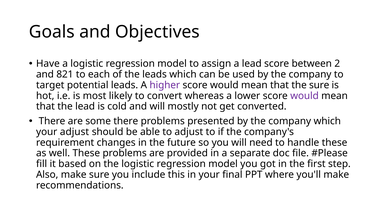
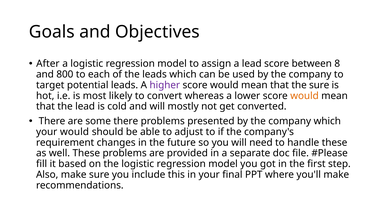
Have: Have -> After
2: 2 -> 8
821: 821 -> 800
would at (304, 96) colour: purple -> orange
your adjust: adjust -> would
